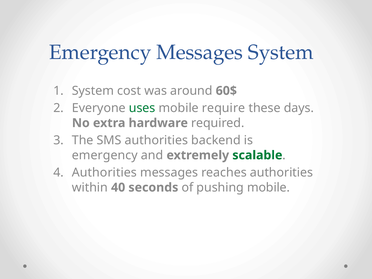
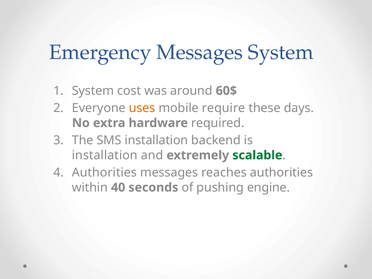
uses colour: green -> orange
SMS authorities: authorities -> installation
emergency at (105, 155): emergency -> installation
pushing mobile: mobile -> engine
